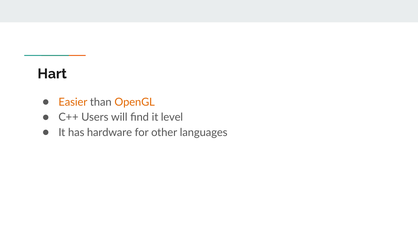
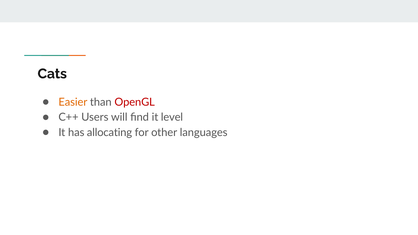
Hart: Hart -> Cats
OpenGL colour: orange -> red
hardware: hardware -> allocating
